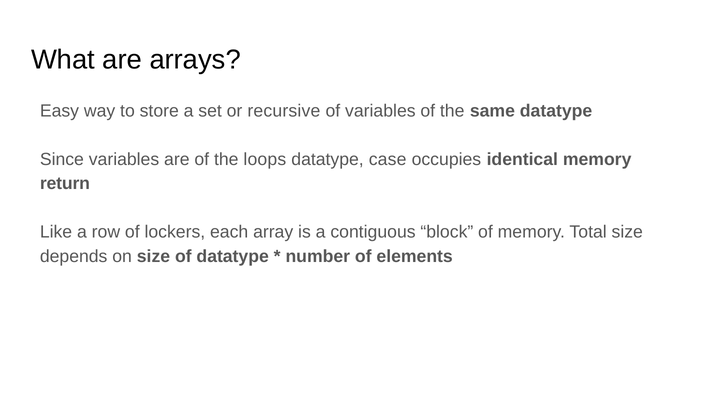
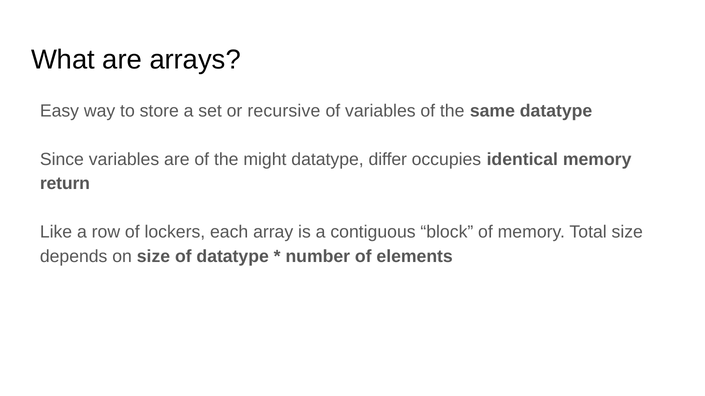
loops: loops -> might
case: case -> differ
